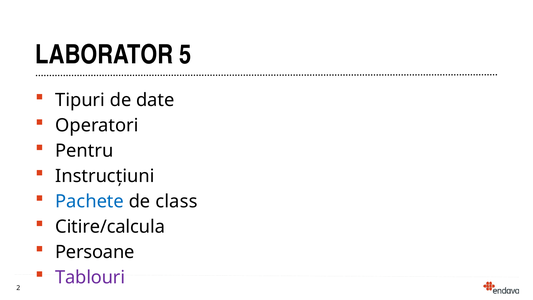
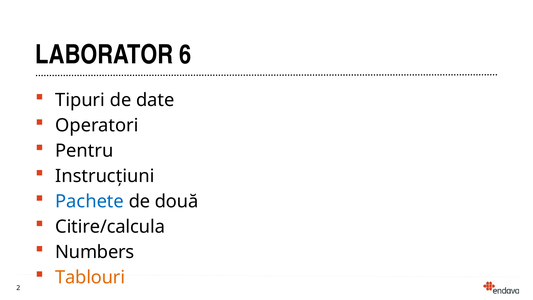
5: 5 -> 6
class: class -> două
Persoane: Persoane -> Numbers
Tablouri colour: purple -> orange
